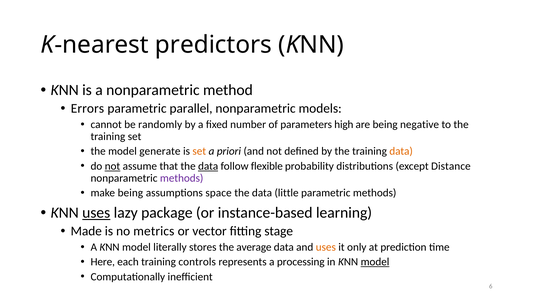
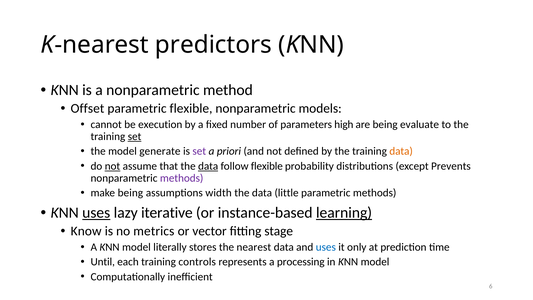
Errors: Errors -> Offset
parametric parallel: parallel -> flexible
randomly: randomly -> execution
negative: negative -> evaluate
set at (135, 136) underline: none -> present
set at (199, 151) colour: orange -> purple
Distance: Distance -> Prevents
space: space -> width
package: package -> iterative
learning underline: none -> present
Made: Made -> Know
average: average -> nearest
uses at (326, 247) colour: orange -> blue
Here: Here -> Until
model at (375, 262) underline: present -> none
